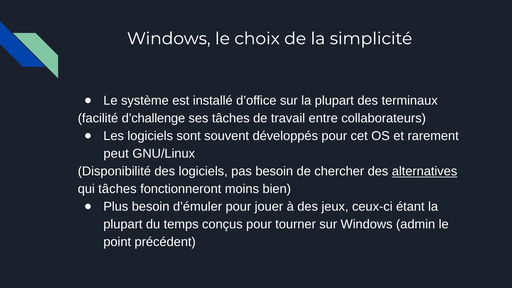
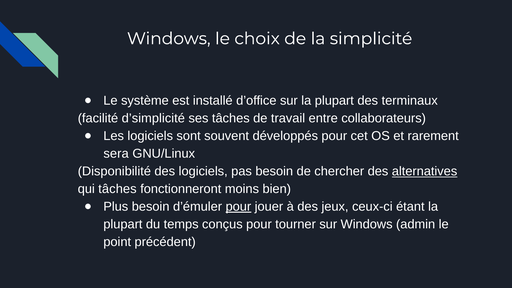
d’challenge: d’challenge -> d’simplicité
peut: peut -> sera
pour at (238, 207) underline: none -> present
